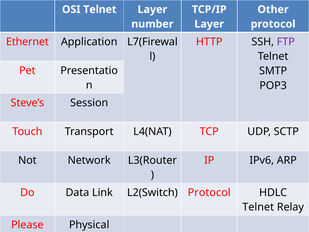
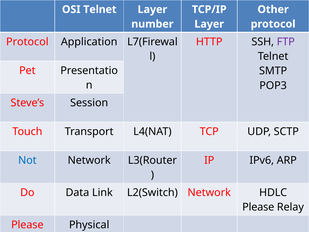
Ethernet at (27, 42): Ethernet -> Protocol
Not colour: black -> blue
L2(Switch Protocol: Protocol -> Network
Telnet at (258, 207): Telnet -> Please
